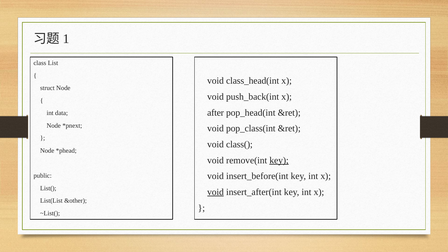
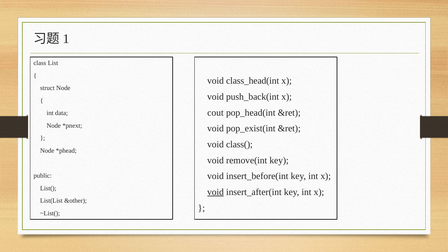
after: after -> cout
pop_class(int: pop_class(int -> pop_exist(int
key at (279, 160) underline: present -> none
